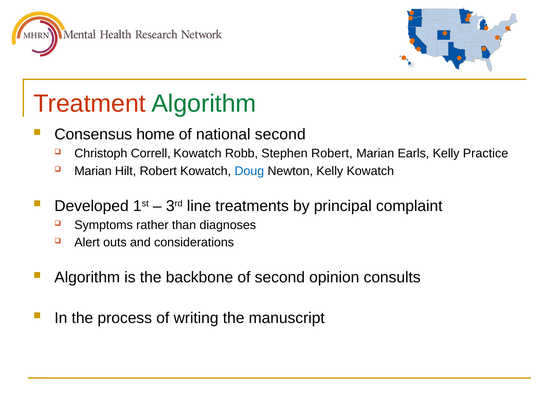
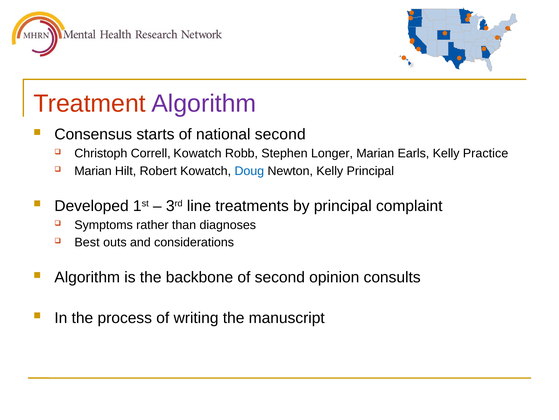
Algorithm at (204, 103) colour: green -> purple
home: home -> starts
Stephen Robert: Robert -> Longer
Kelly Kowatch: Kowatch -> Principal
Alert: Alert -> Best
